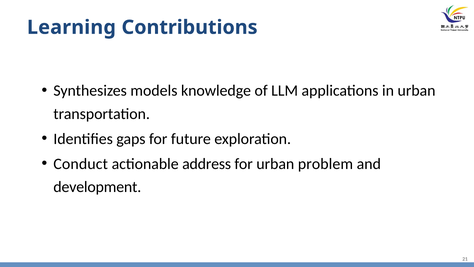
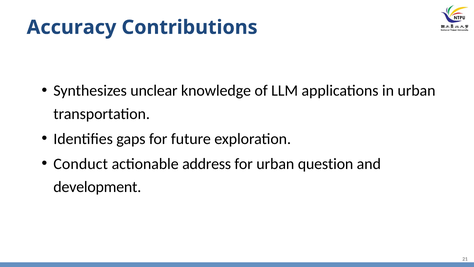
Learning: Learning -> Accuracy
models: models -> unclear
problem: problem -> question
